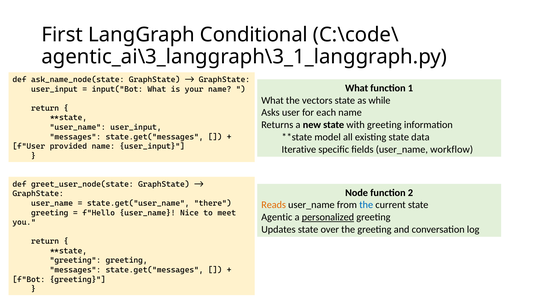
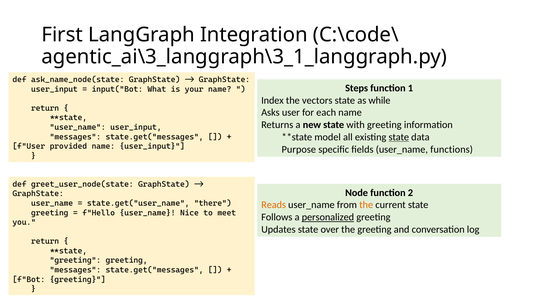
Conditional: Conditional -> Integration
What at (357, 88): What -> Steps
What at (272, 100): What -> Index
state at (399, 137) underline: none -> present
Iterative: Iterative -> Purpose
workflow: workflow -> functions
the at (366, 205) colour: blue -> orange
Agentic: Agentic -> Follows
